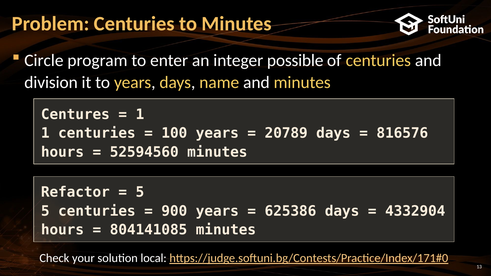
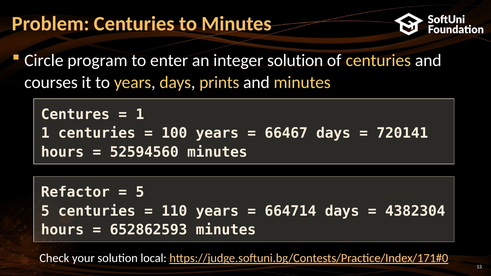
integer possible: possible -> solution
division: division -> courses
name: name -> prints
20789: 20789 -> 66467
816576: 816576 -> 720141
900: 900 -> 110
625386: 625386 -> 664714
4332904: 4332904 -> 4382304
804141085: 804141085 -> 652862593
